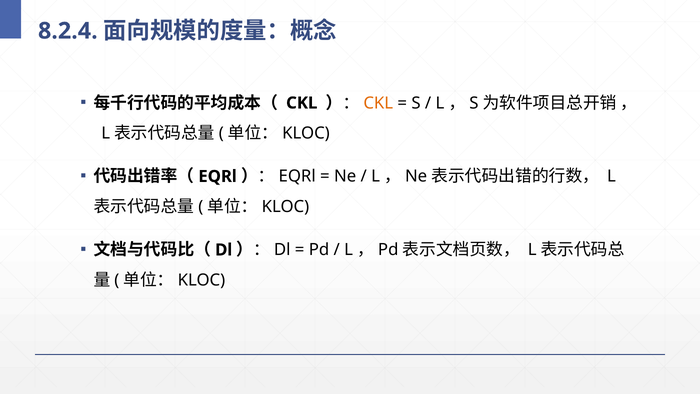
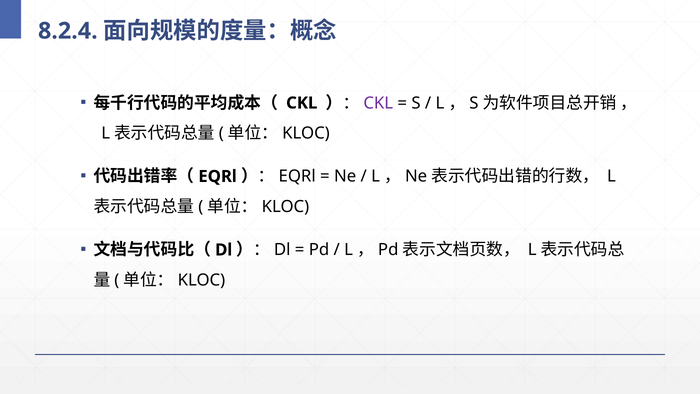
CKL at (378, 103) colour: orange -> purple
